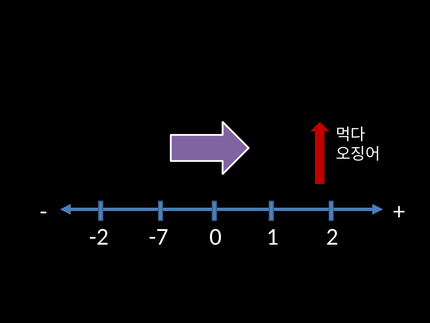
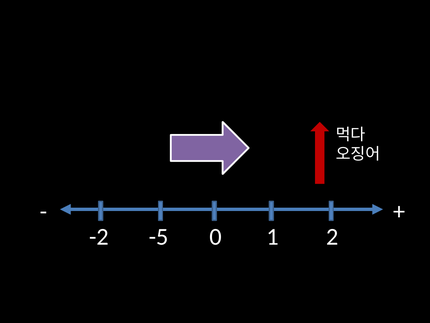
-7: -7 -> -5
